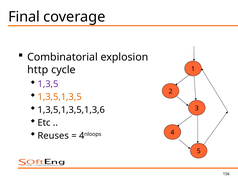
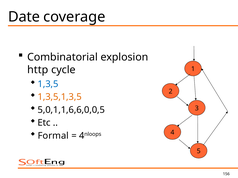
Final: Final -> Date
1,3,5 colour: purple -> blue
1,3,5,1,3,5,1,3,6: 1,3,5,1,3,5,1,3,6 -> 5,0,1,1,6,6,0,0,5
Reuses: Reuses -> Formal
